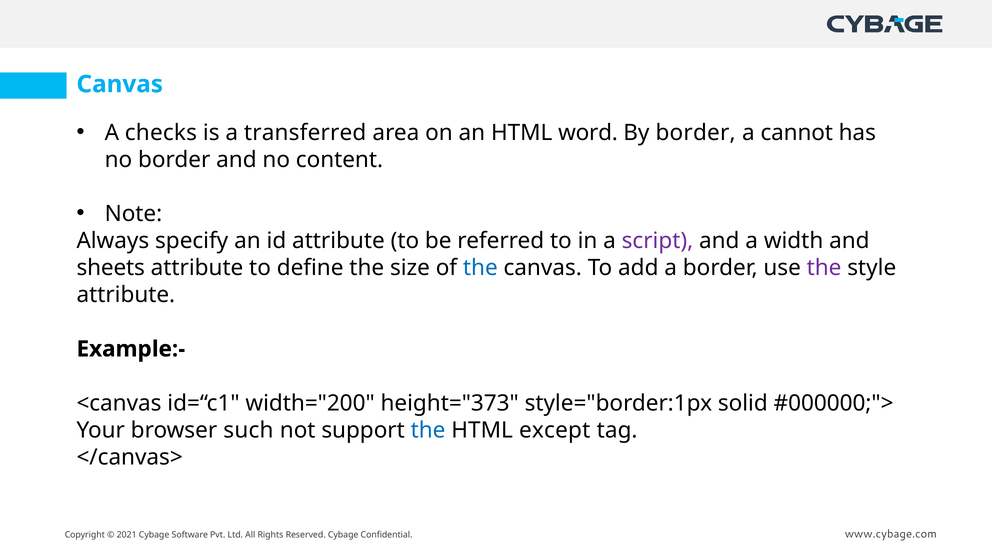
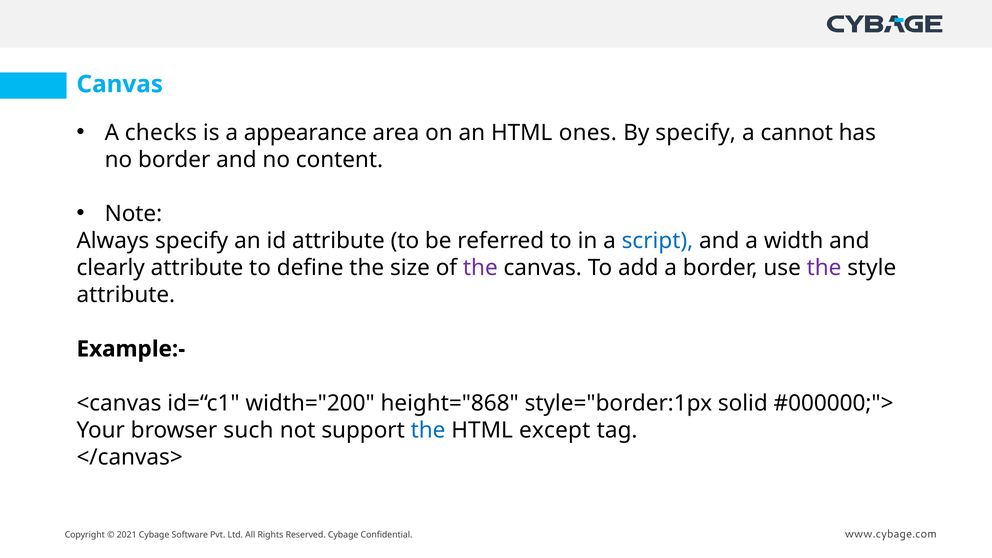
transferred: transferred -> appearance
word: word -> ones
By border: border -> specify
script colour: purple -> blue
sheets: sheets -> clearly
the at (480, 268) colour: blue -> purple
height="373: height="373 -> height="868
